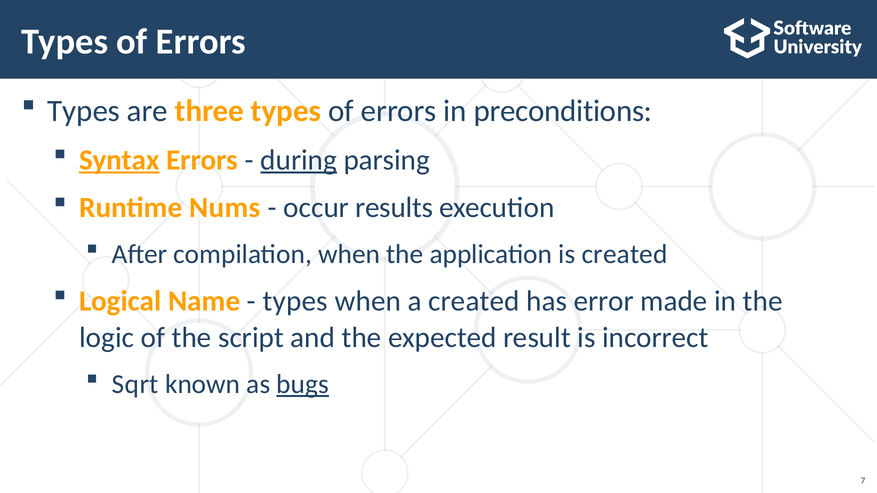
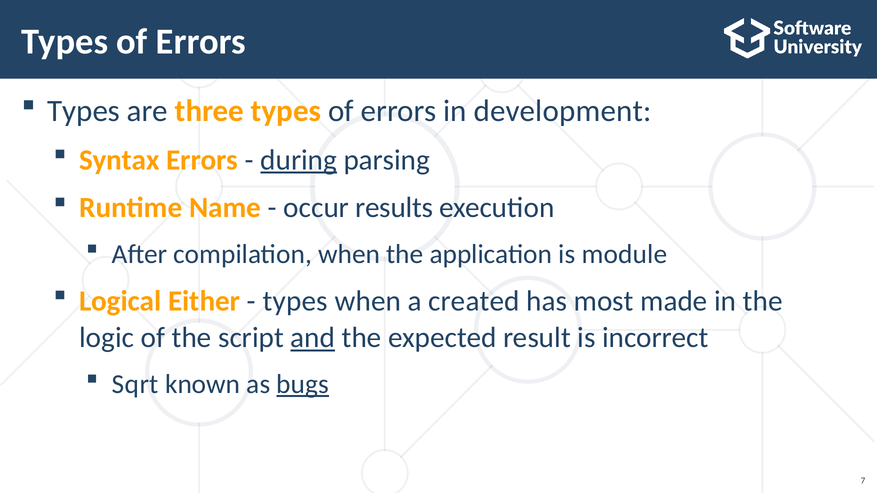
preconditions: preconditions -> development
Syntax underline: present -> none
Nums: Nums -> Name
is created: created -> module
Name: Name -> Either
error: error -> most
and underline: none -> present
